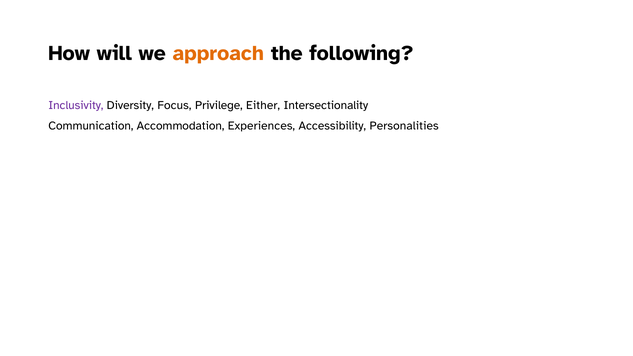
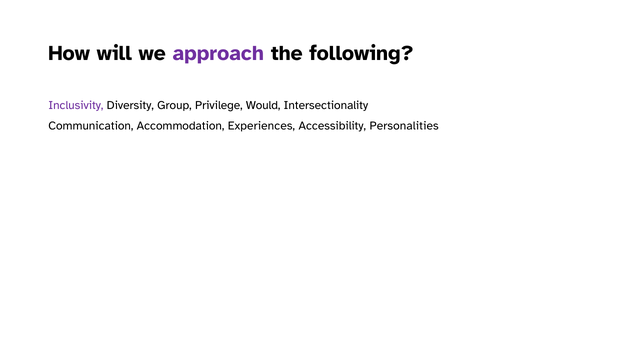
approach colour: orange -> purple
Focus: Focus -> Group
Either: Either -> Would
